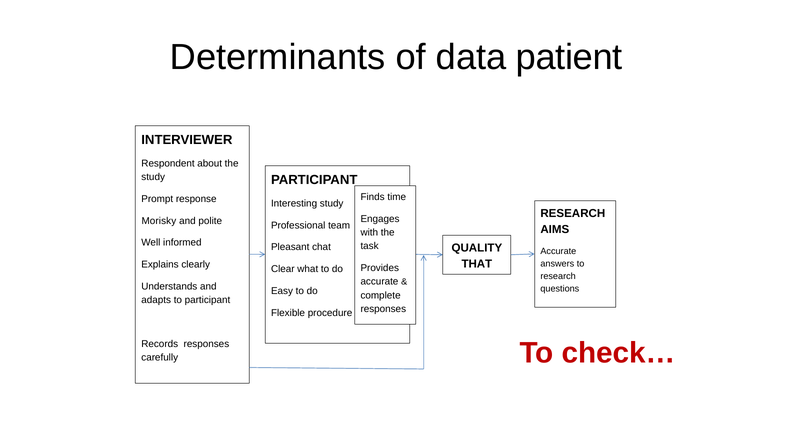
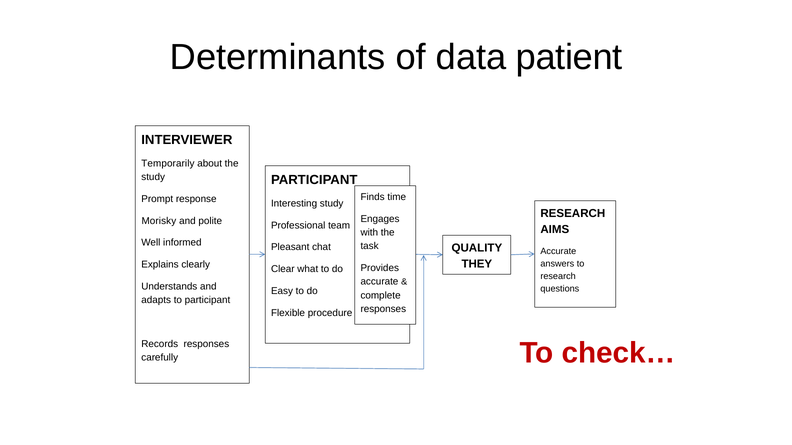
Respondent: Respondent -> Temporarily
THAT: THAT -> THEY
